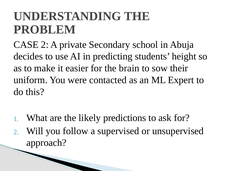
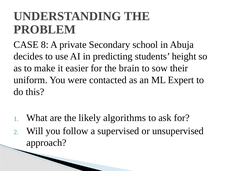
CASE 2: 2 -> 8
predictions: predictions -> algorithms
